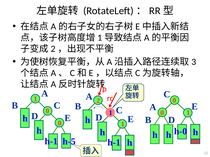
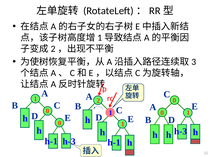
h-0 at (181, 132): h-0 -> h-3
h-1 h-5: h-5 -> h-3
